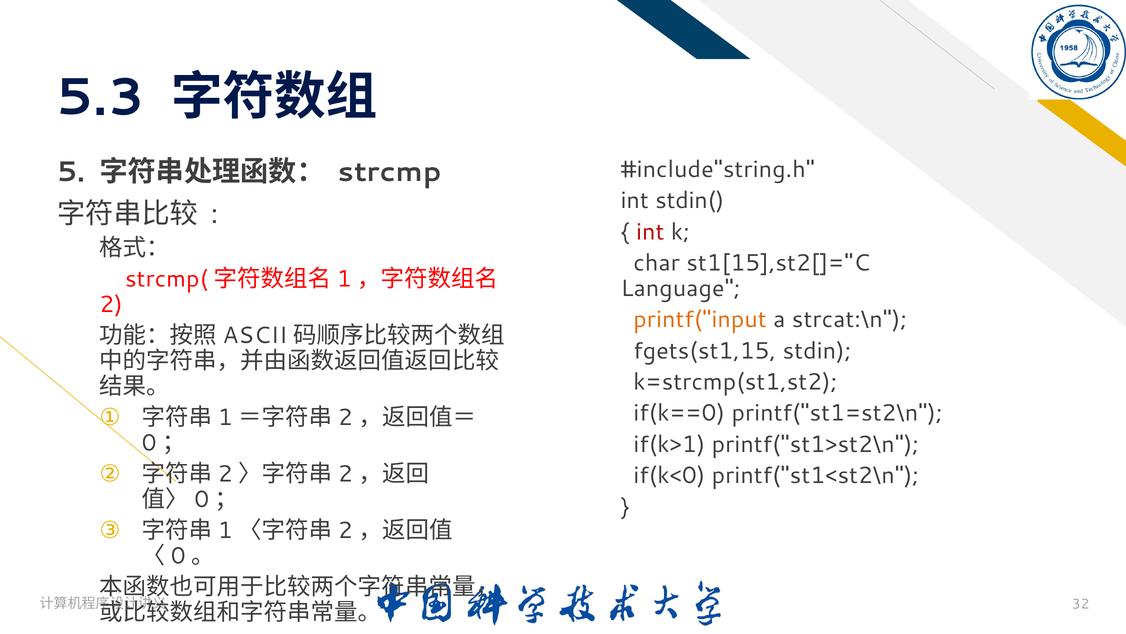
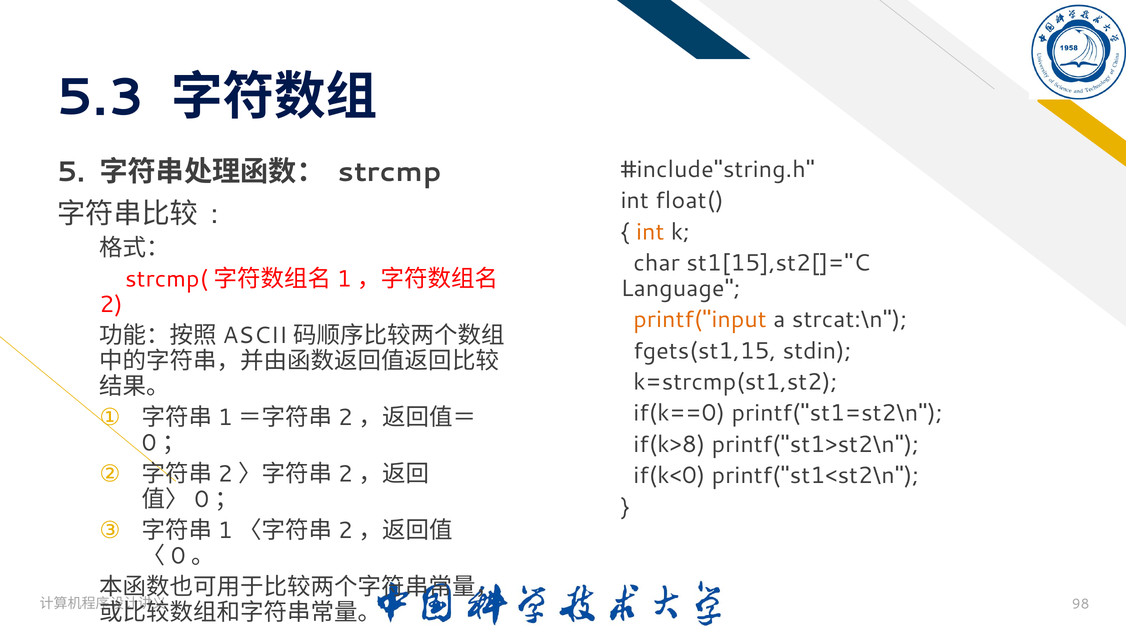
stdin(: stdin( -> float(
int at (650, 232) colour: red -> orange
if(k>1: if(k>1 -> if(k>8
32: 32 -> 98
